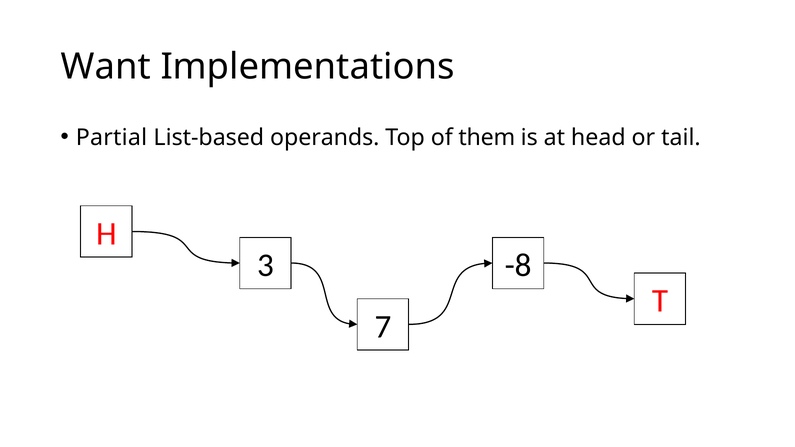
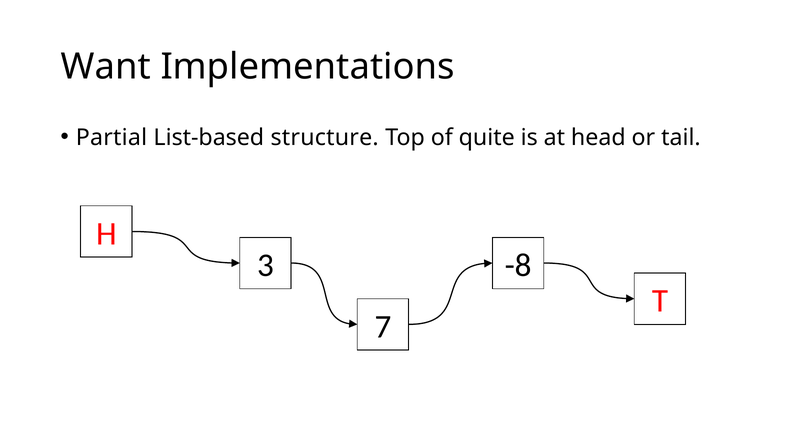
operands: operands -> structure
them: them -> quite
